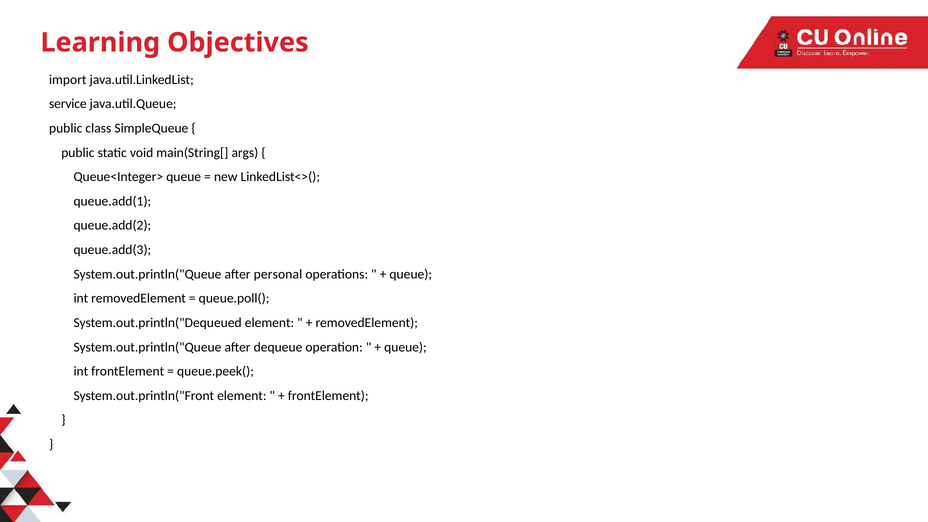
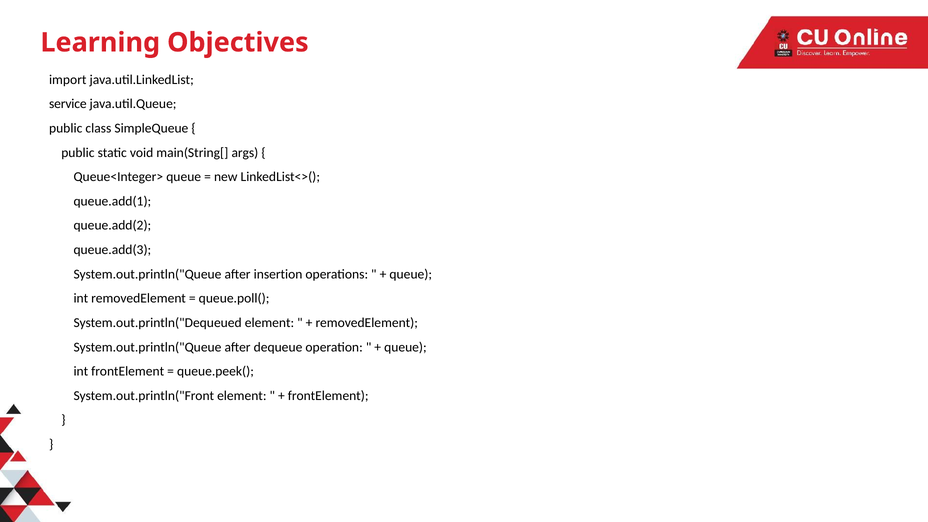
personal: personal -> insertion
